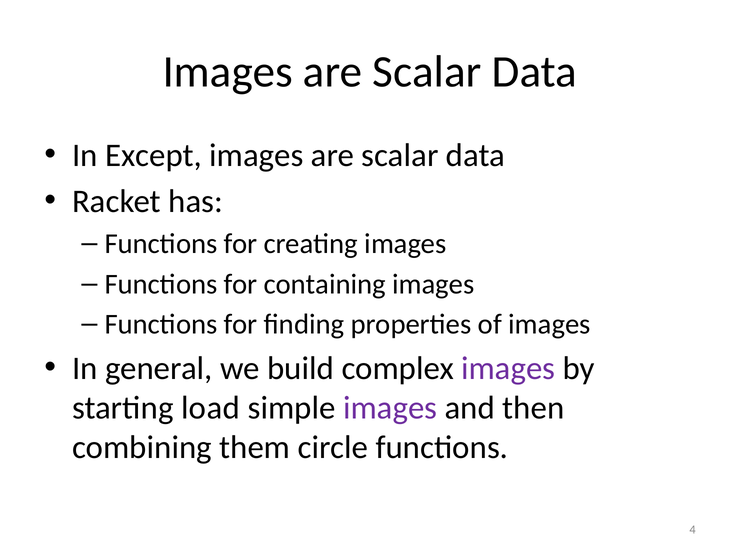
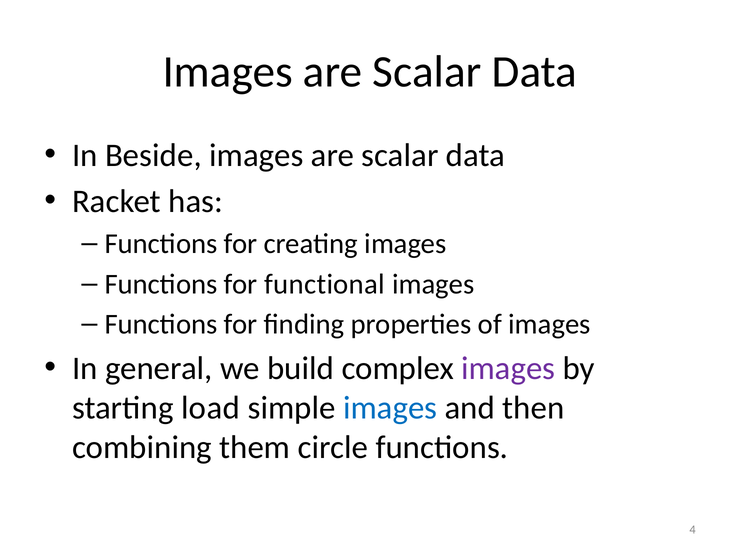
Except: Except -> Beside
containing: containing -> functional
images at (390, 408) colour: purple -> blue
